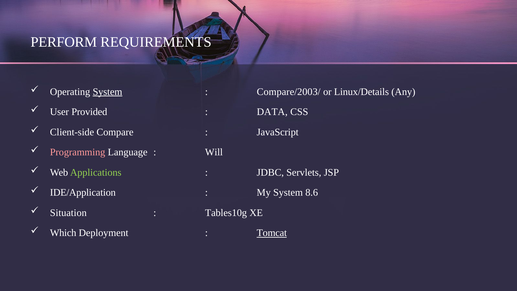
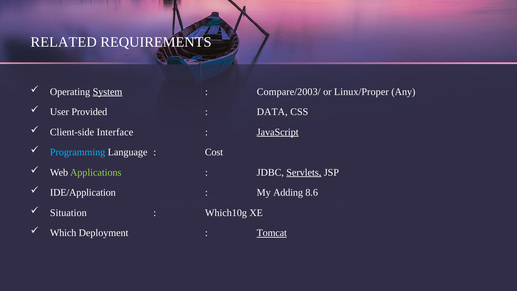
PERFORM: PERFORM -> RELATED
Linux/Details: Linux/Details -> Linux/Proper
Compare: Compare -> Interface
JavaScript underline: none -> present
Programming colour: pink -> light blue
Will: Will -> Cost
Servlets underline: none -> present
My System: System -> Adding
Tables10g: Tables10g -> Which10g
